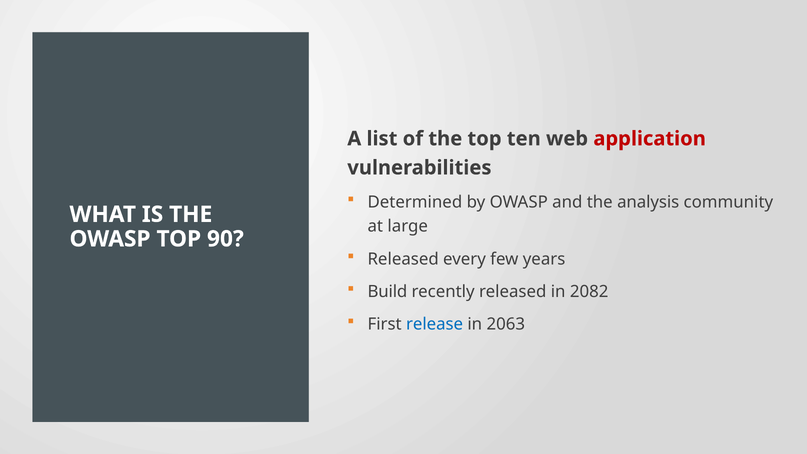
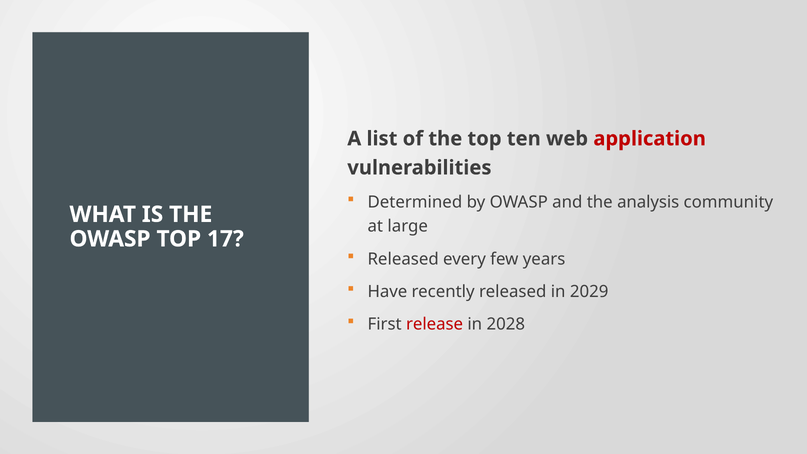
90: 90 -> 17
Build: Build -> Have
2082: 2082 -> 2029
release colour: blue -> red
2063: 2063 -> 2028
